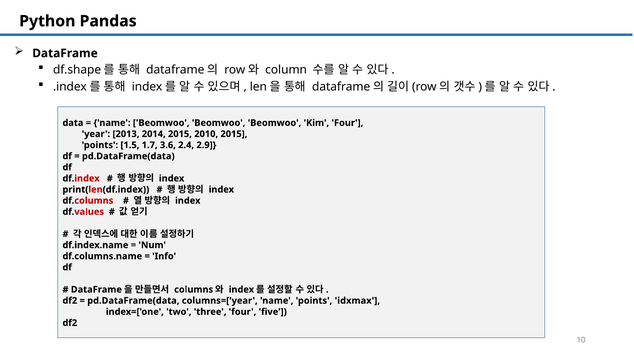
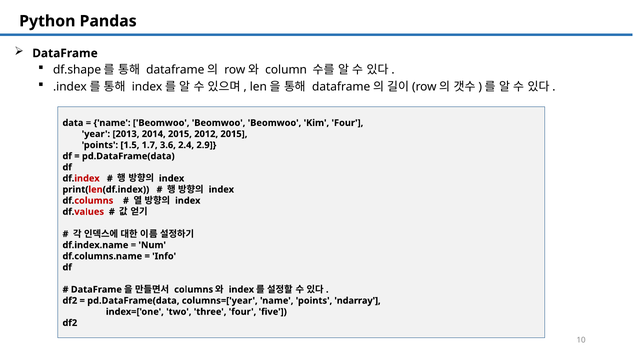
2010: 2010 -> 2012
idxmax: idxmax -> ndarray
